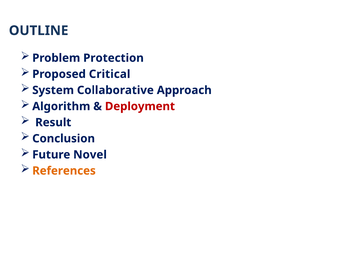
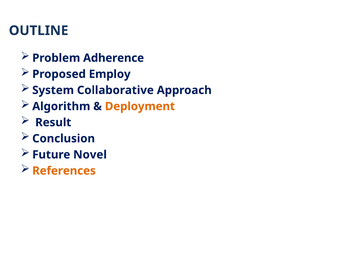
Protection: Protection -> Adherence
Critical: Critical -> Employ
Deployment colour: red -> orange
